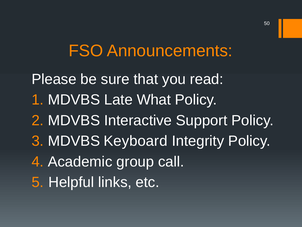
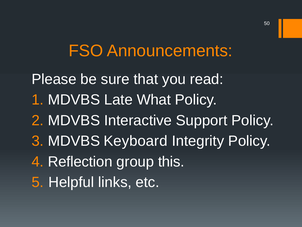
Academic: Academic -> Reflection
call: call -> this
